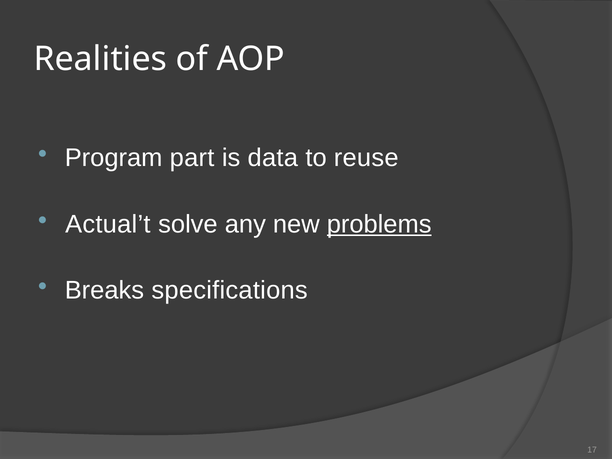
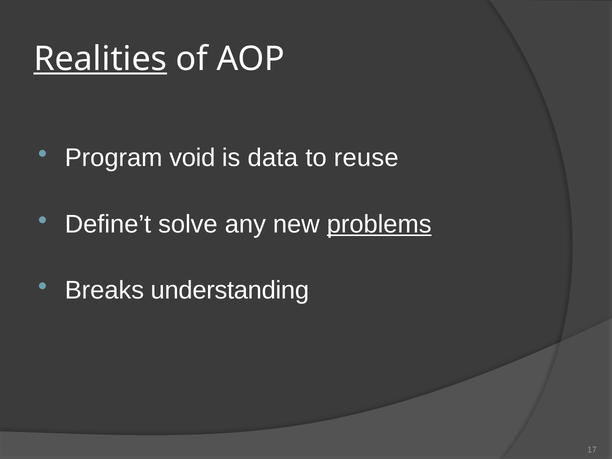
Realities underline: none -> present
part: part -> void
Actual’t: Actual’t -> Define’t
specifications: specifications -> understanding
